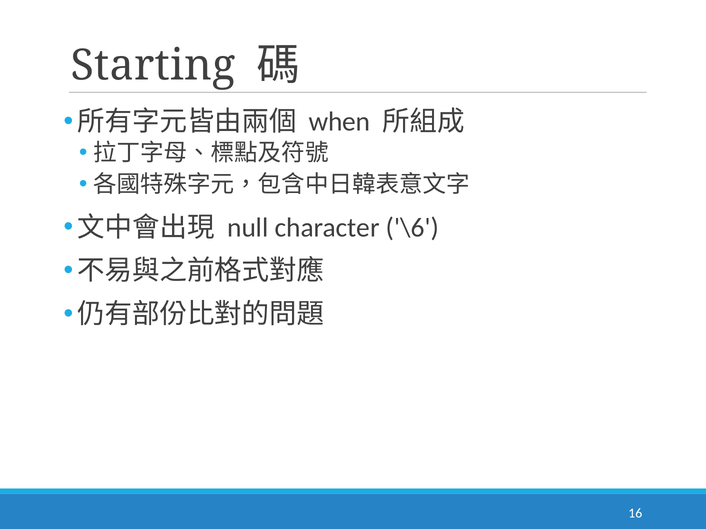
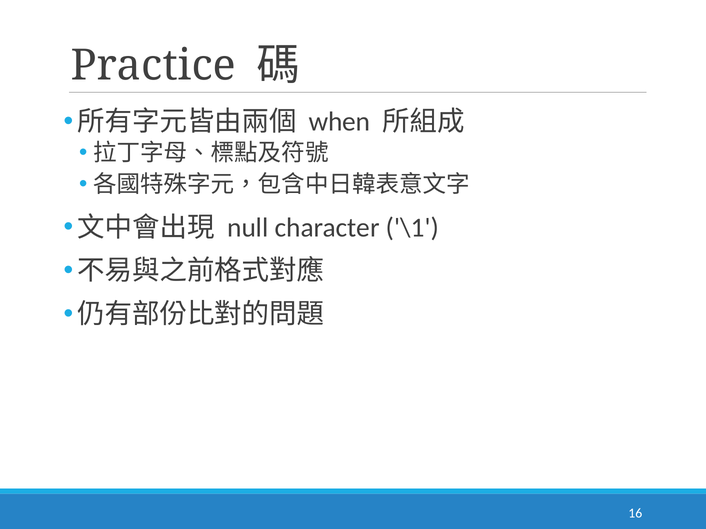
Starting: Starting -> Practice
\6: \6 -> \1
